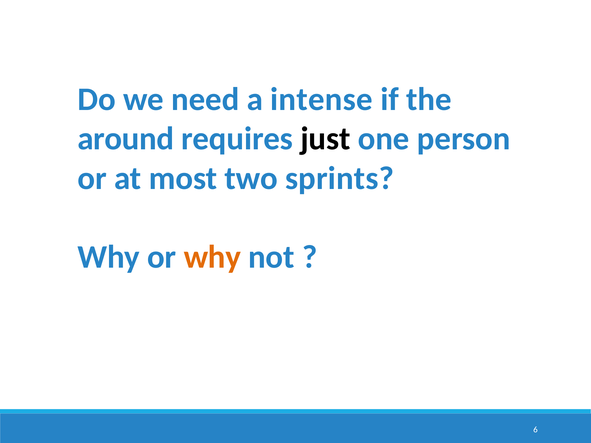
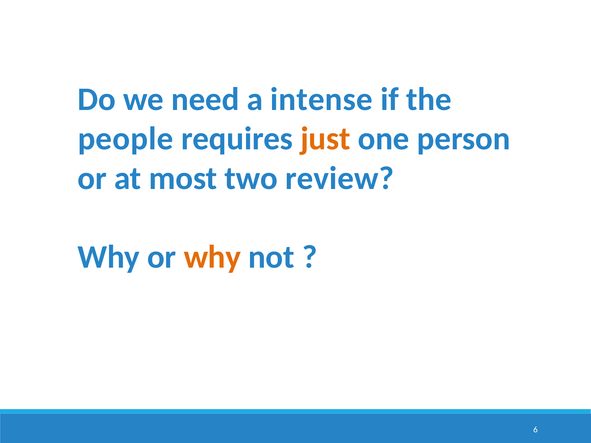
around: around -> people
just colour: black -> orange
sprints: sprints -> review
